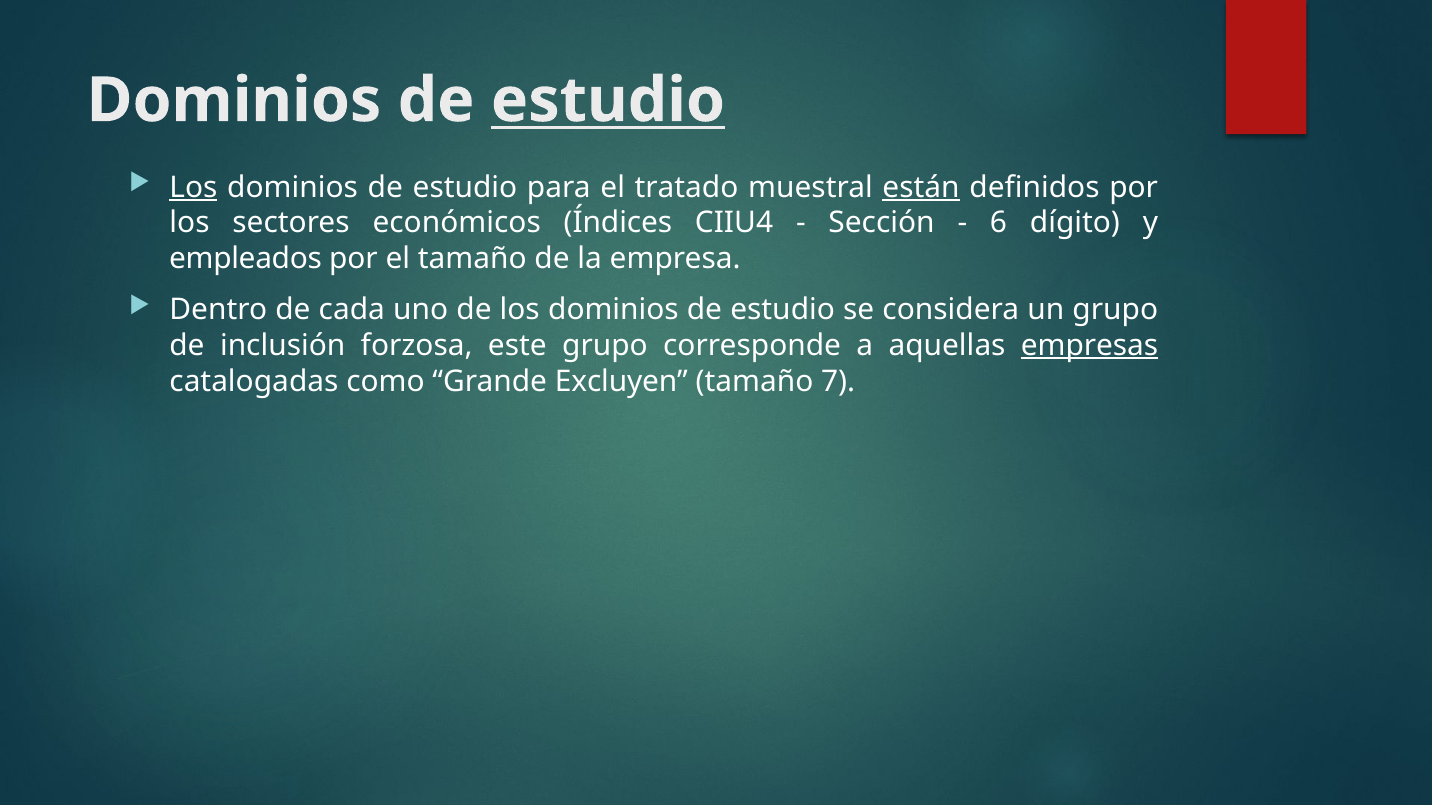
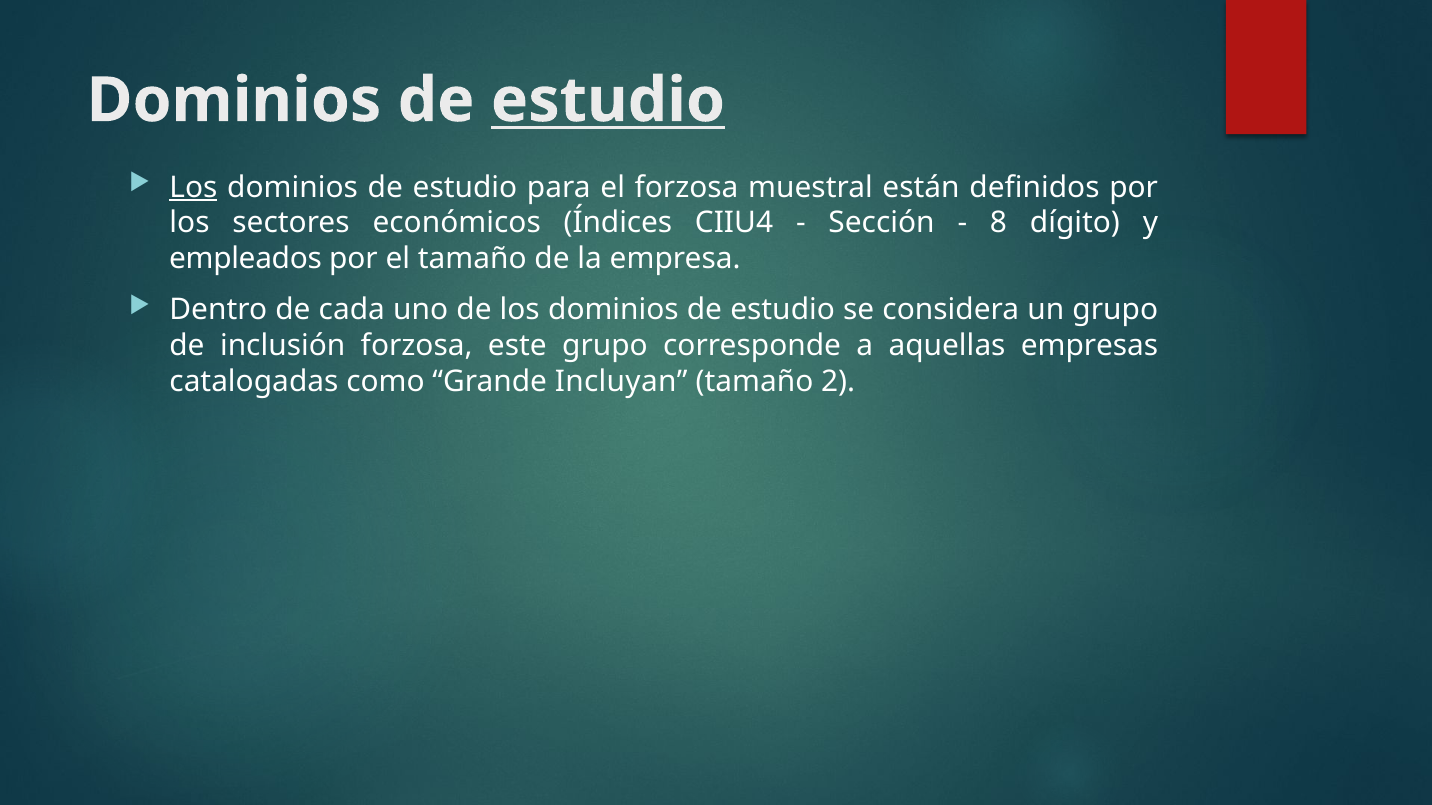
el tratado: tratado -> forzosa
están underline: present -> none
6: 6 -> 8
empresas underline: present -> none
Excluyen: Excluyen -> Incluyan
7: 7 -> 2
